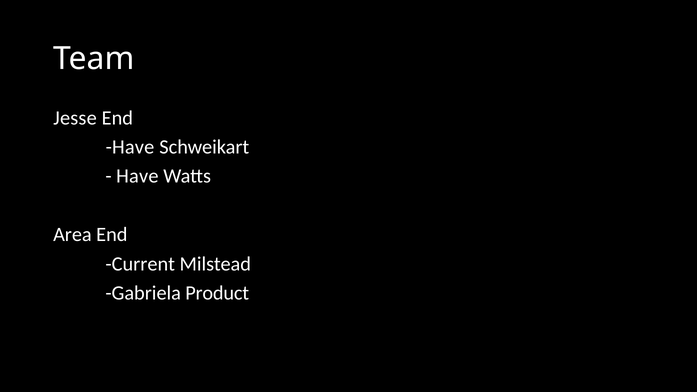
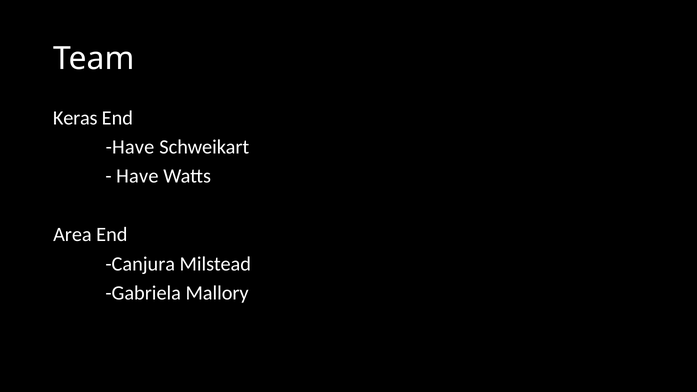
Jesse: Jesse -> Keras
Current: Current -> Canjura
Product: Product -> Mallory
